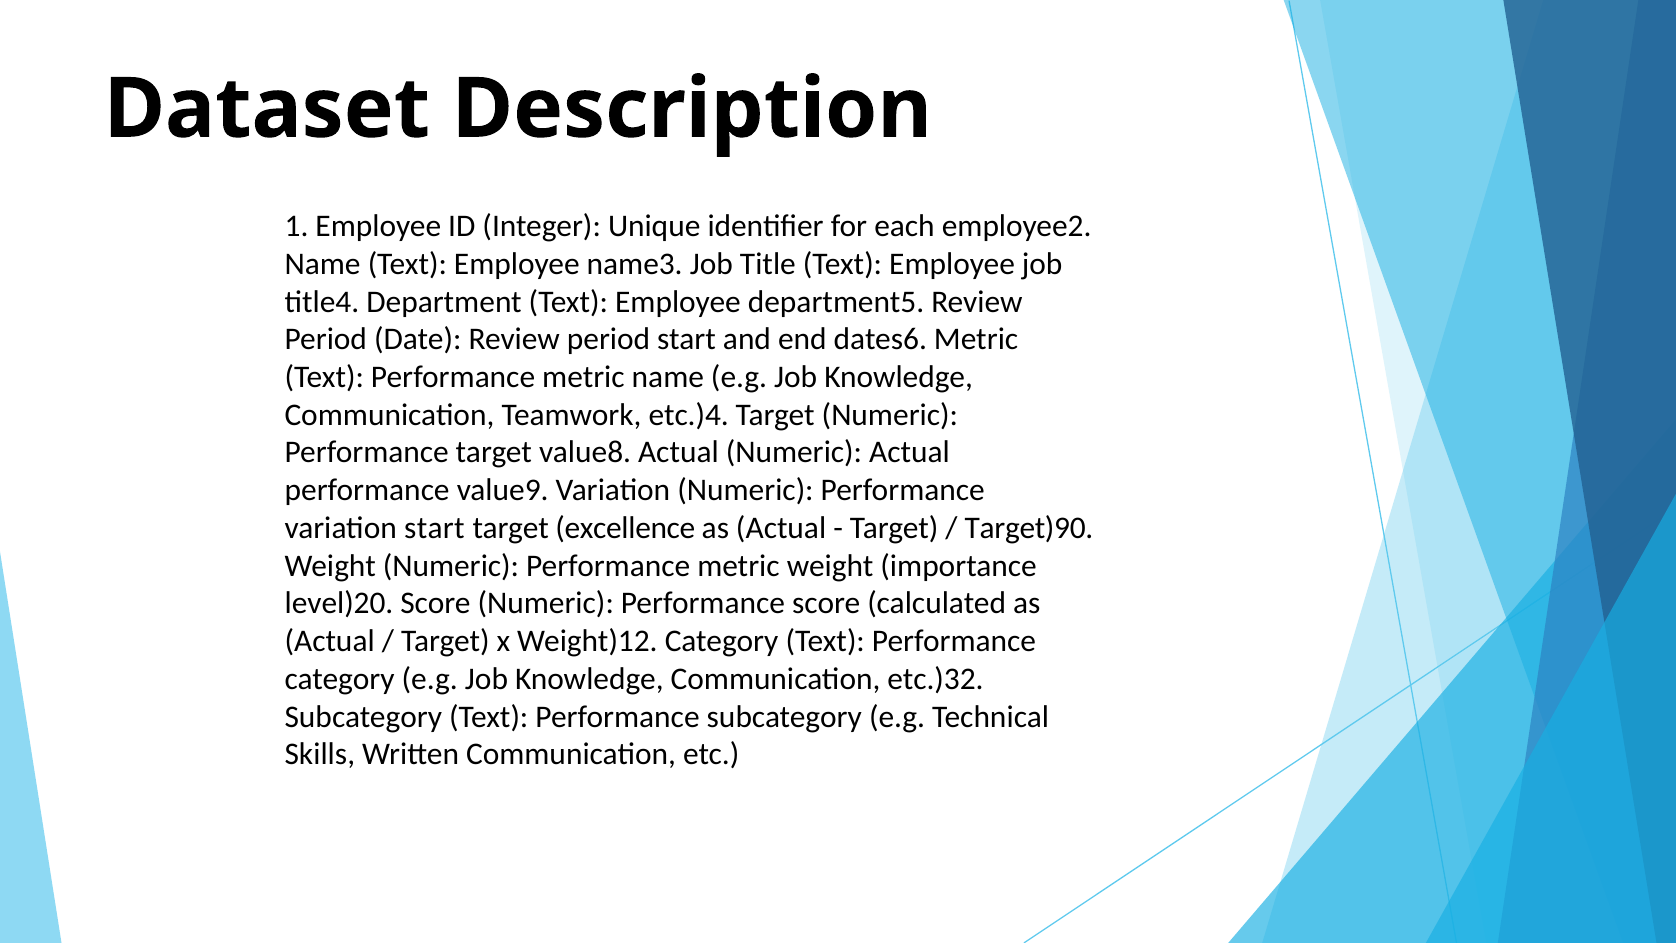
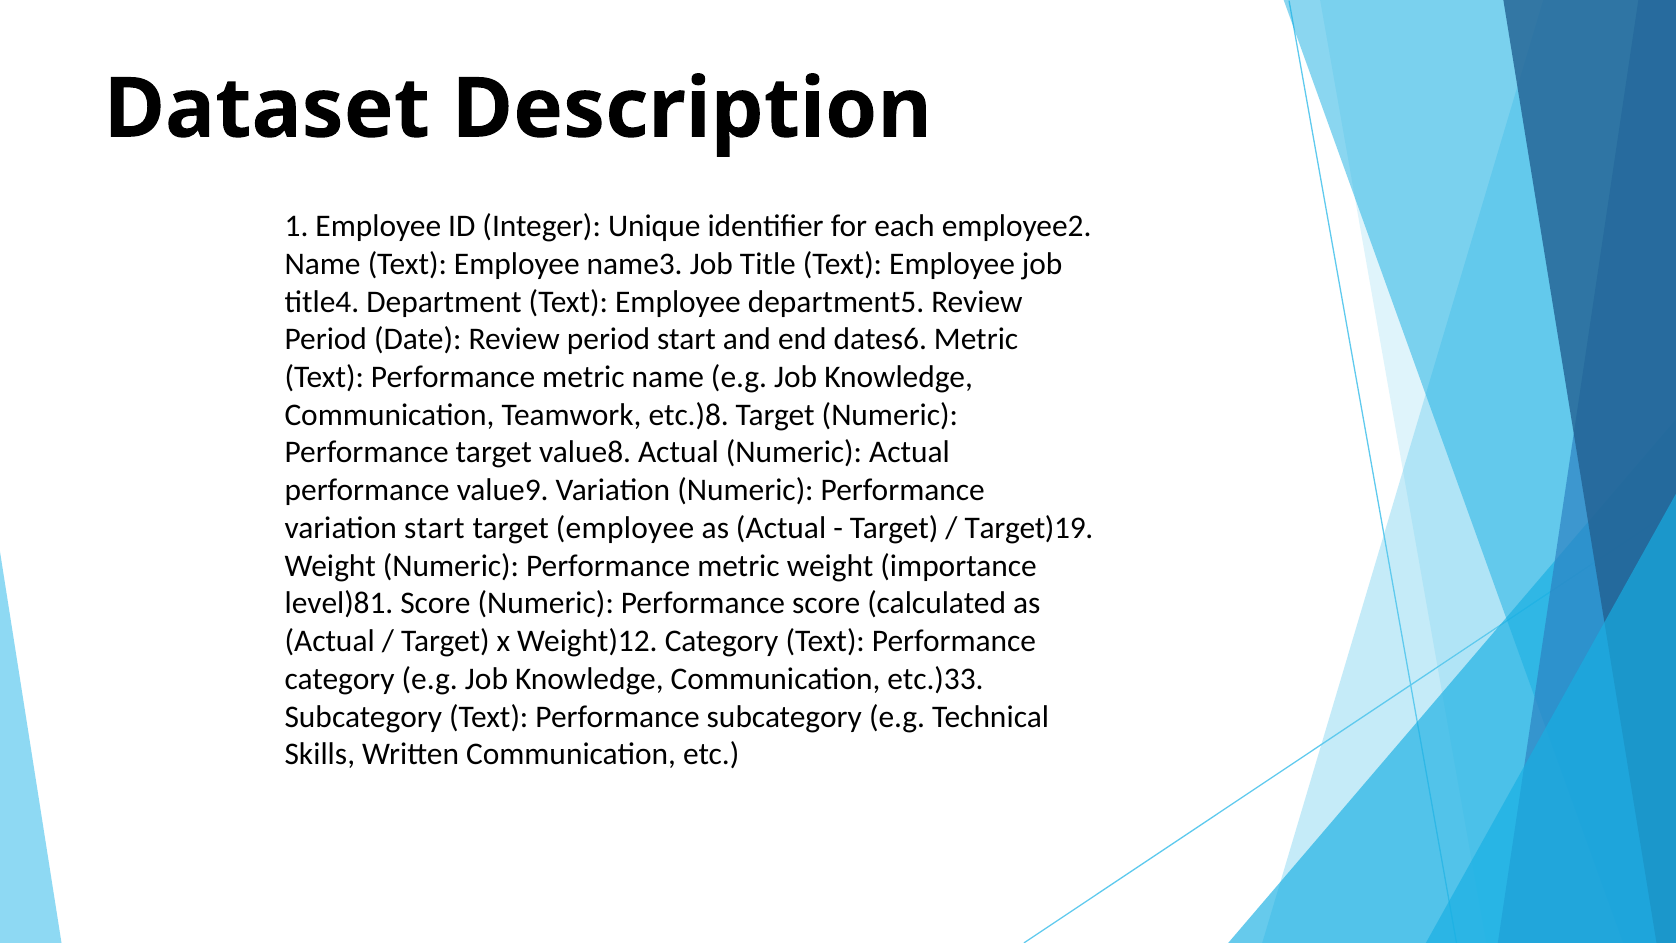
etc.)4: etc.)4 -> etc.)8
target excellence: excellence -> employee
Target)90: Target)90 -> Target)19
level)20: level)20 -> level)81
etc.)32: etc.)32 -> etc.)33
